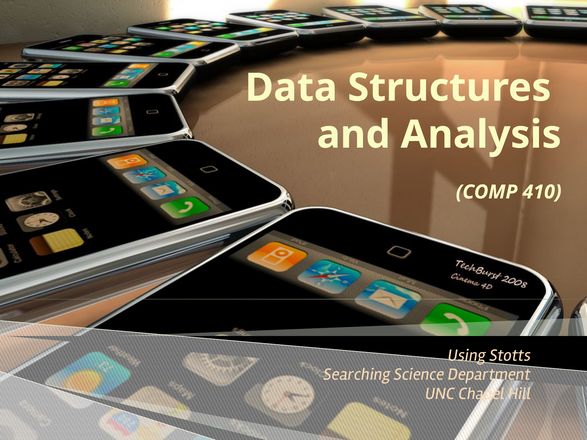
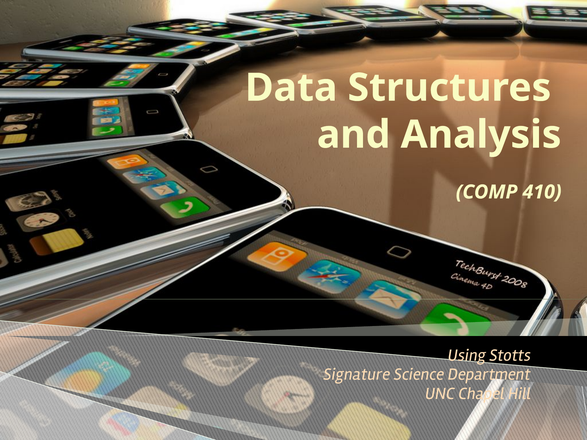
Searching: Searching -> Signature
